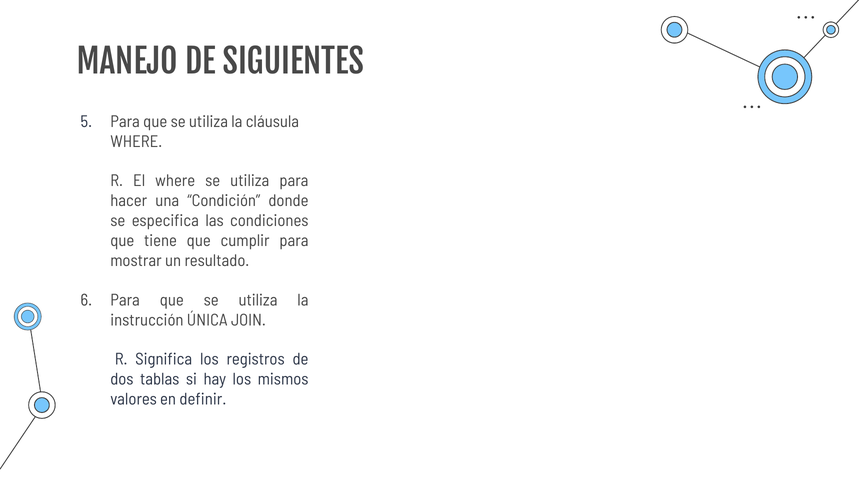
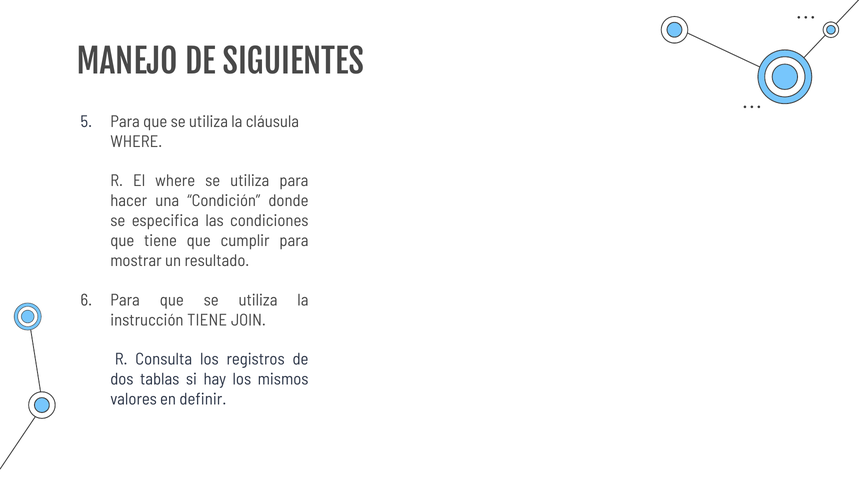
instrucción ÚNICA: ÚNICA -> TIENE
Significa: Significa -> Consulta
